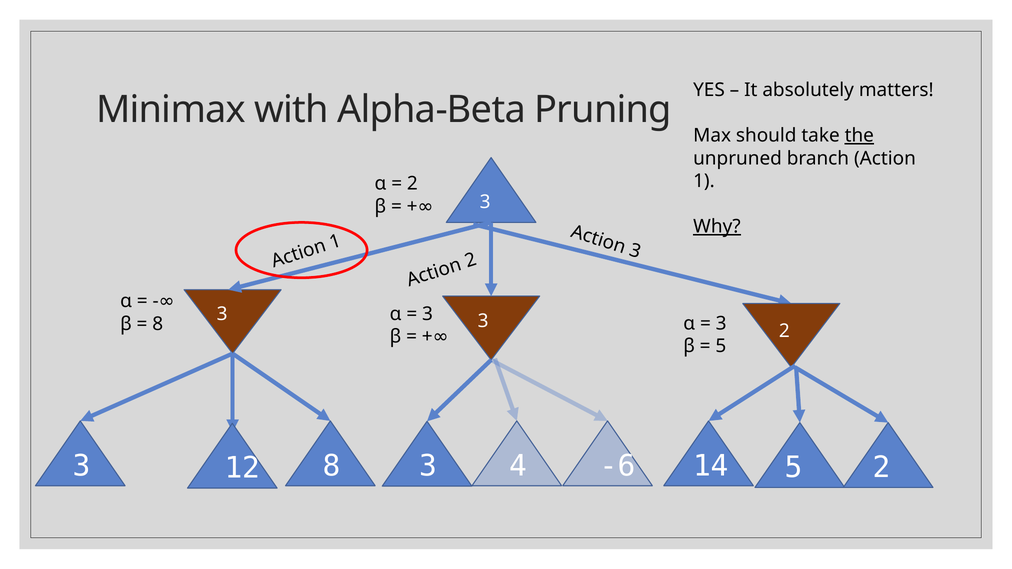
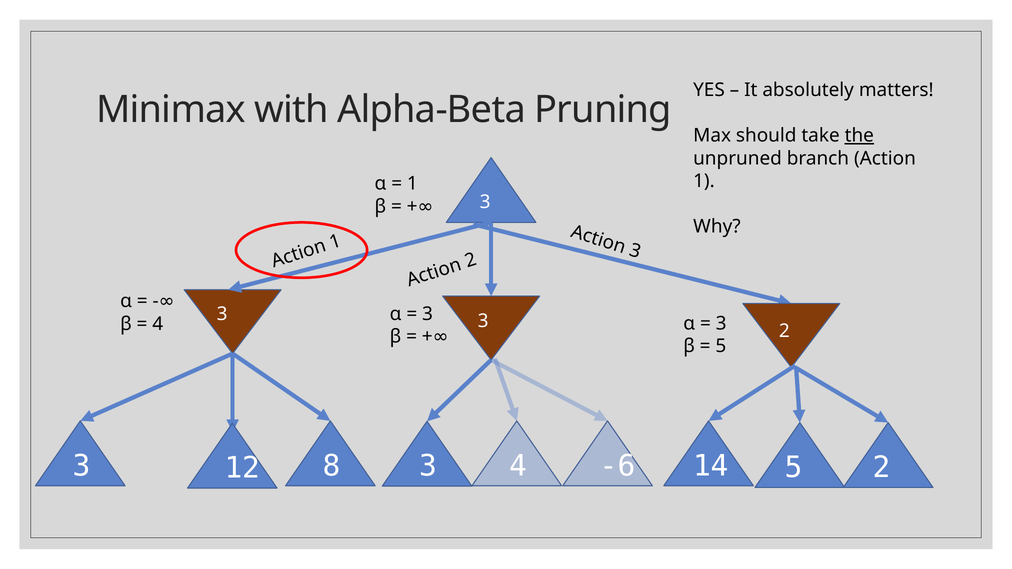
2 at (412, 184): 2 -> 1
Why underline: present -> none
8 at (158, 324): 8 -> 4
